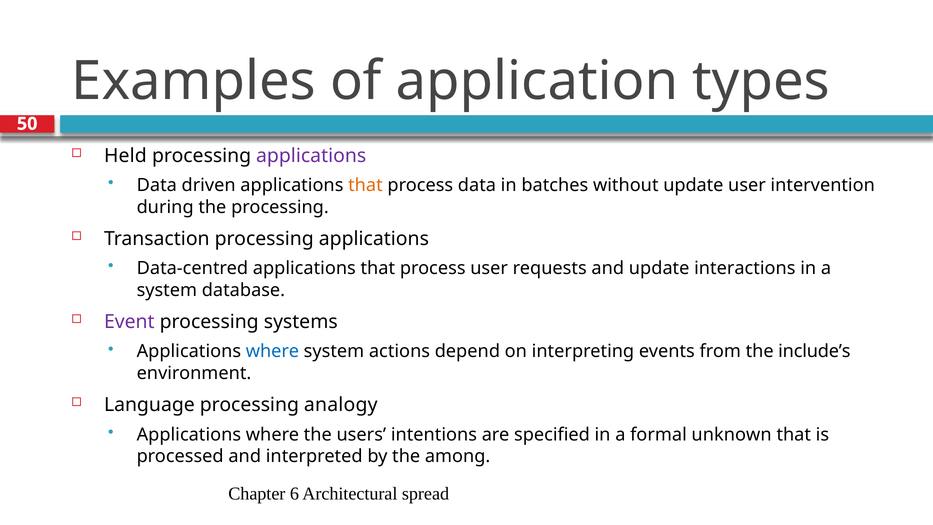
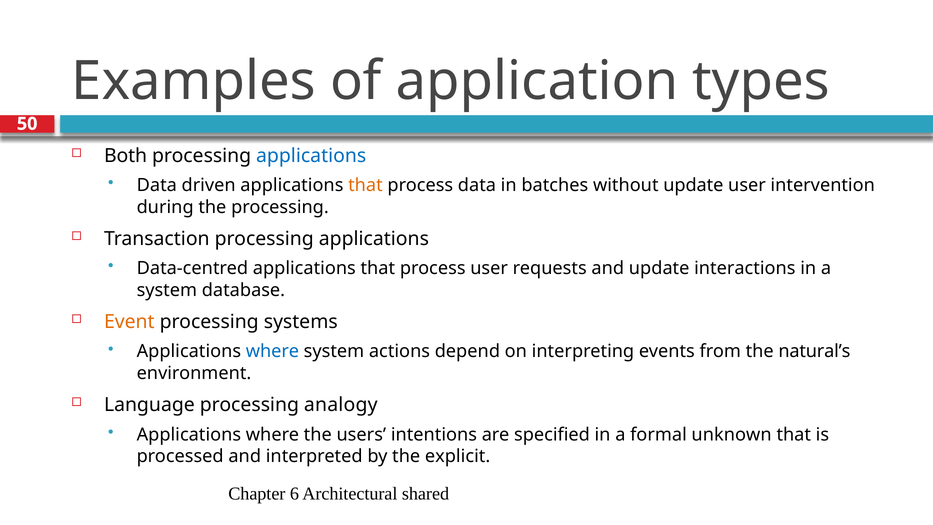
Held: Held -> Both
applications at (311, 156) colour: purple -> blue
Event colour: purple -> orange
include’s: include’s -> natural’s
among: among -> explicit
spread: spread -> shared
